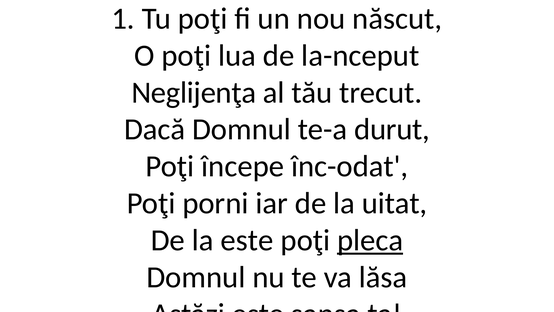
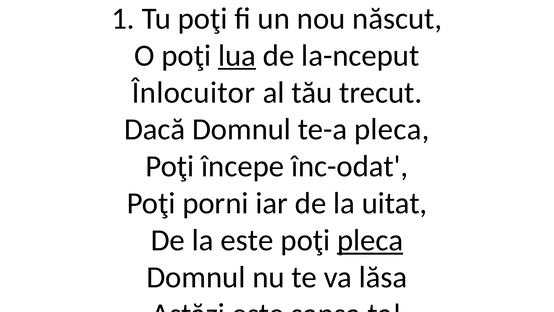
lua underline: none -> present
Neglijenţa: Neglijenţa -> Înlocuitor
te-a durut: durut -> pleca
